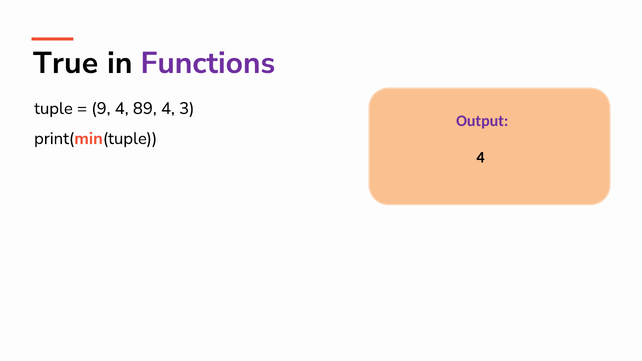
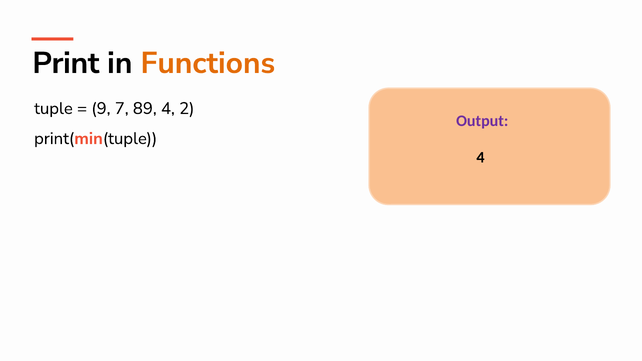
True: True -> Print
Functions colour: purple -> orange
9 4: 4 -> 7
3: 3 -> 2
